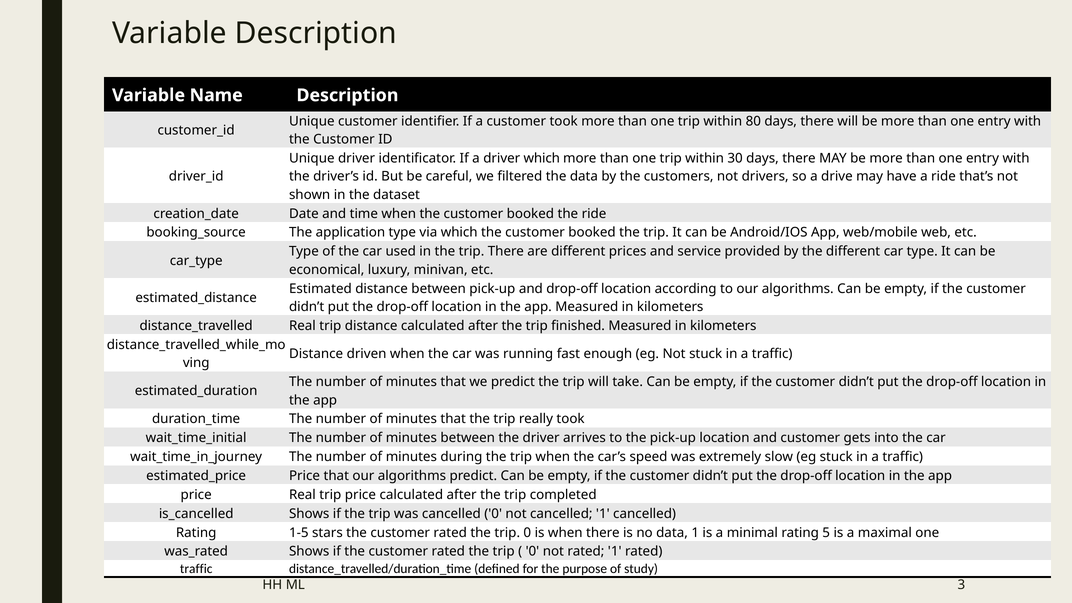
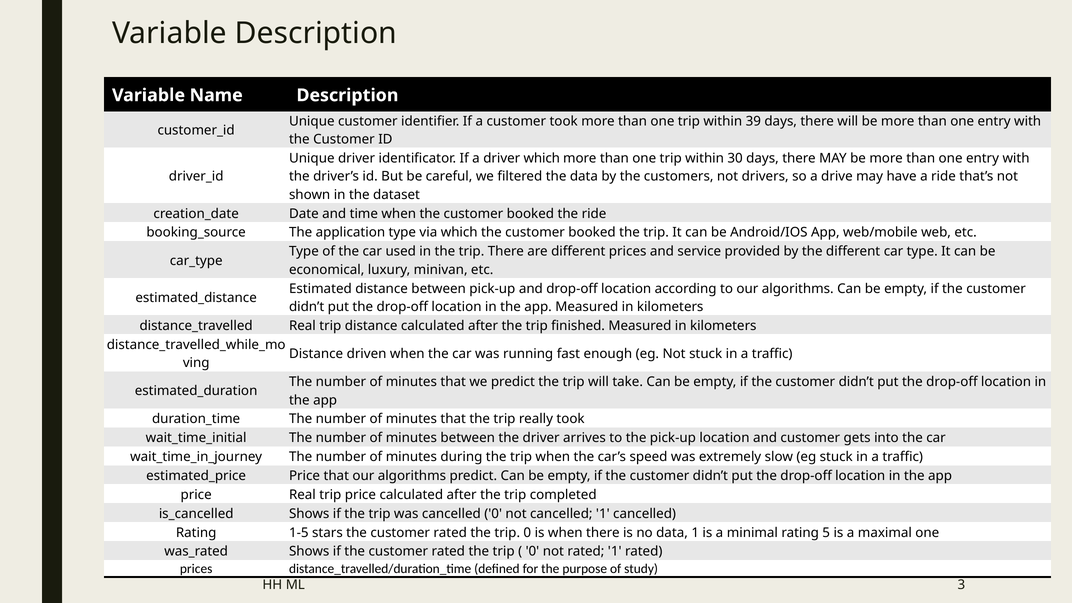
80: 80 -> 39
traffic at (196, 569): traffic -> prices
